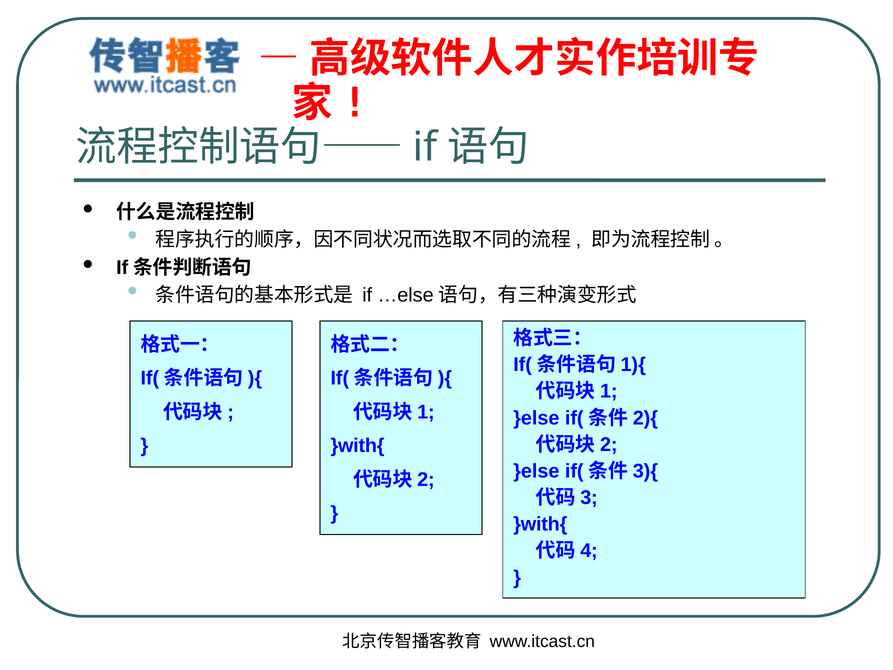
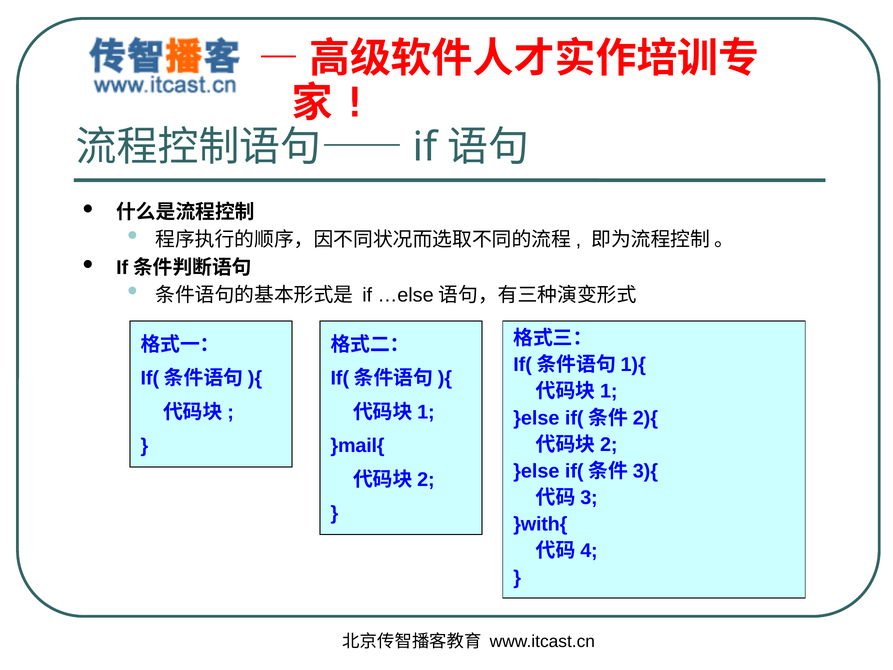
}with{ at (358, 446): }with{ -> }mail{
